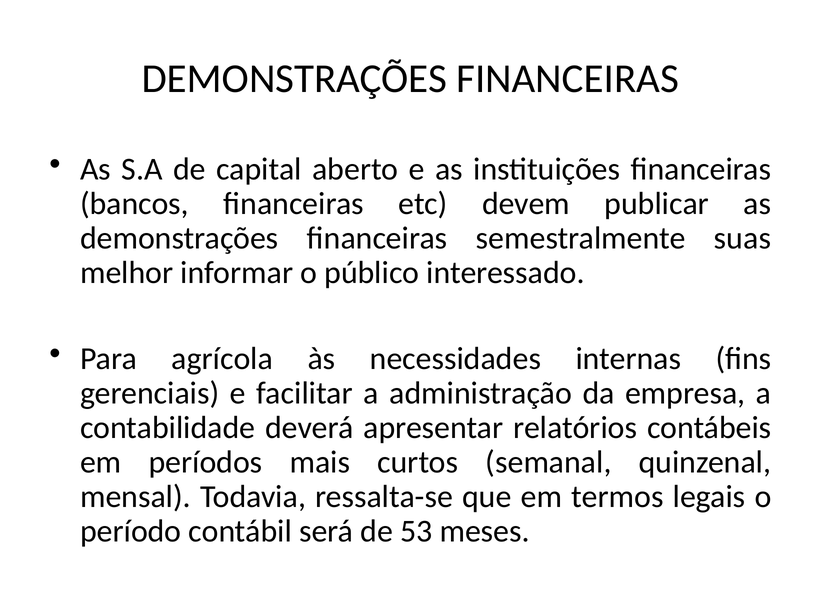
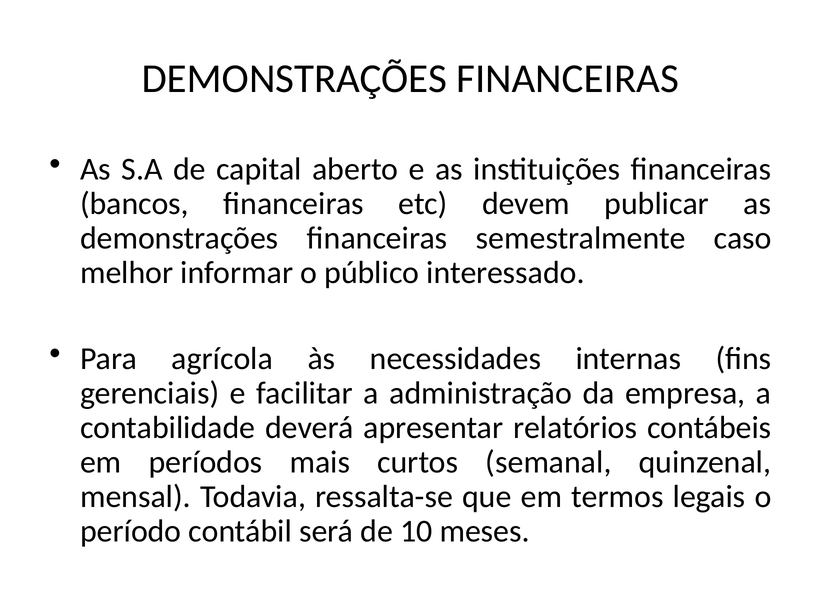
suas: suas -> caso
53: 53 -> 10
